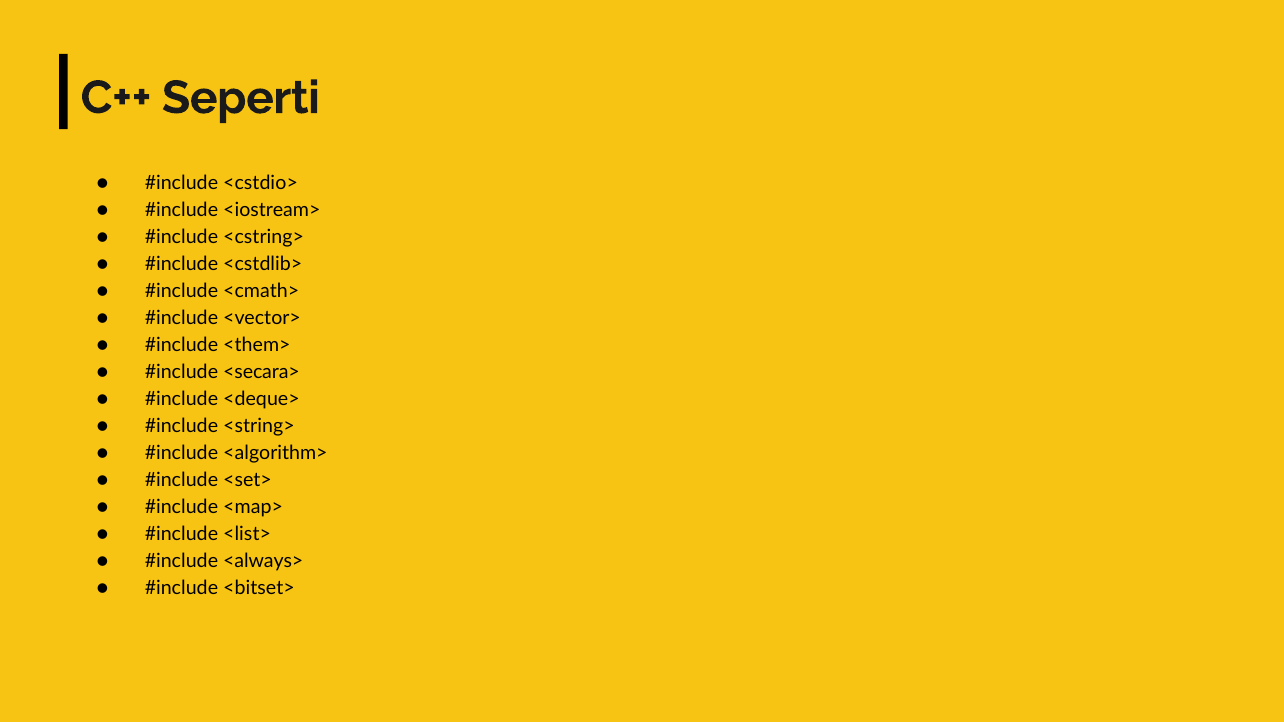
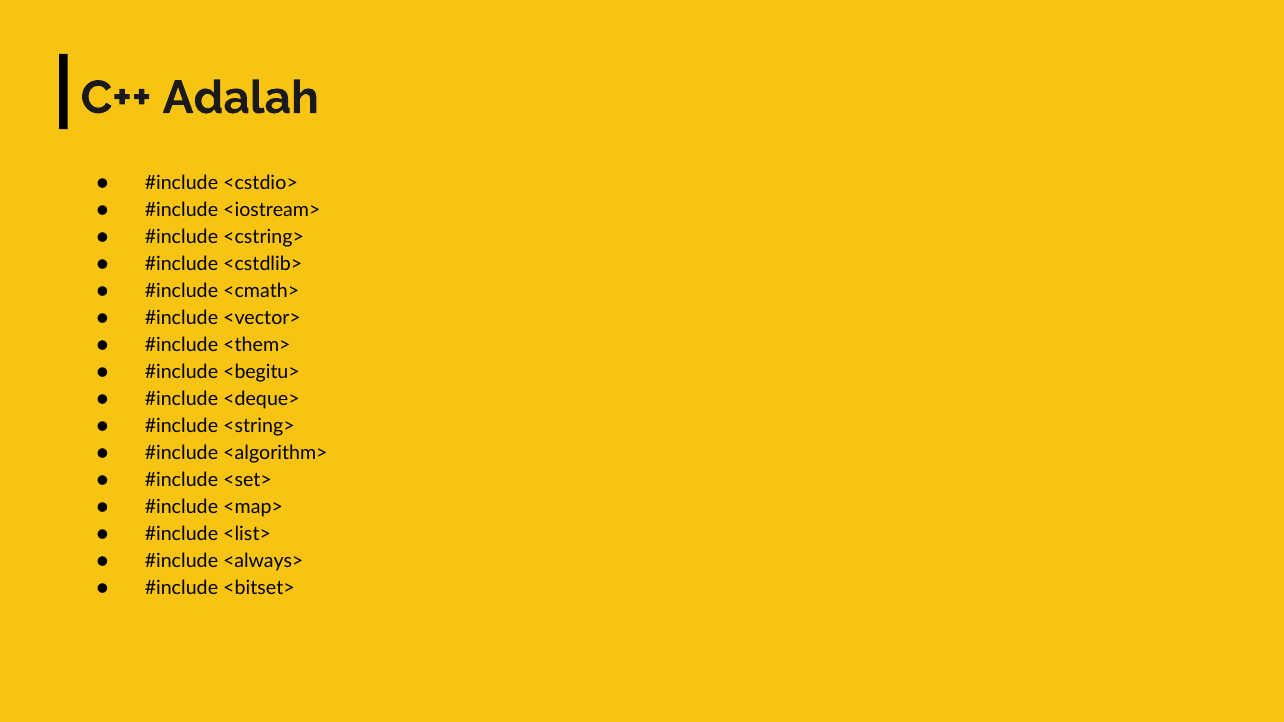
Seperti: Seperti -> Adalah
<secara>: <secara> -> <begitu>
